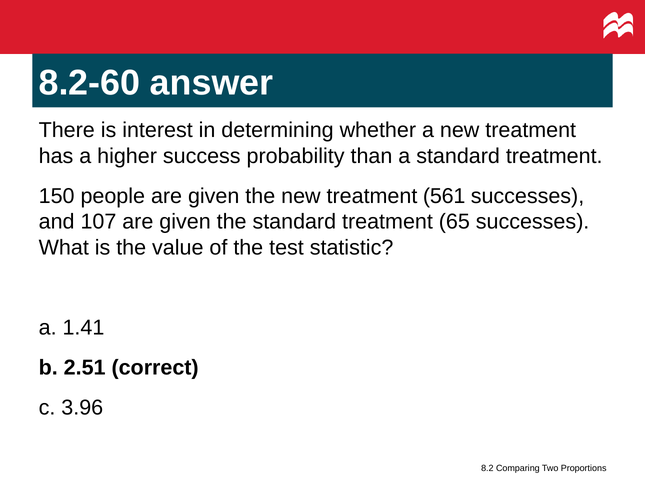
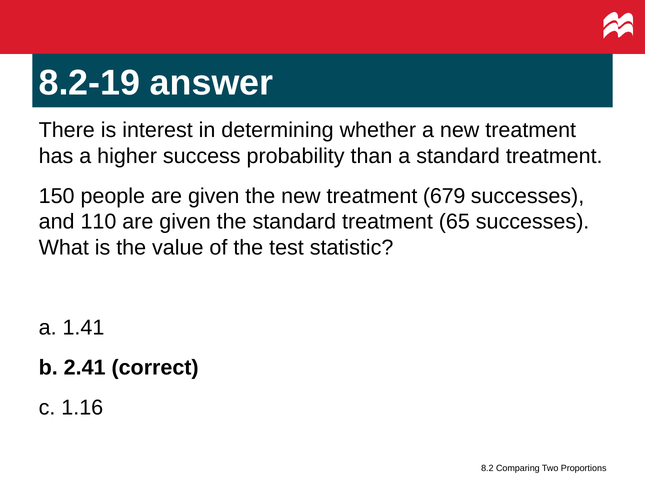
8.2-60: 8.2-60 -> 8.2-19
561: 561 -> 679
107: 107 -> 110
2.51: 2.51 -> 2.41
3.96: 3.96 -> 1.16
